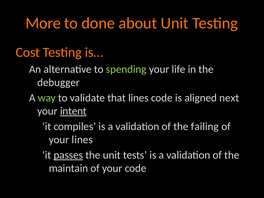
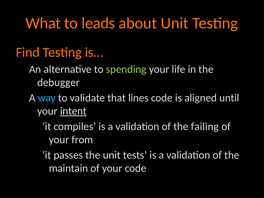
More: More -> What
done: done -> leads
Cost: Cost -> Find
way colour: light green -> light blue
next: next -> until
your lines: lines -> from
passes underline: present -> none
